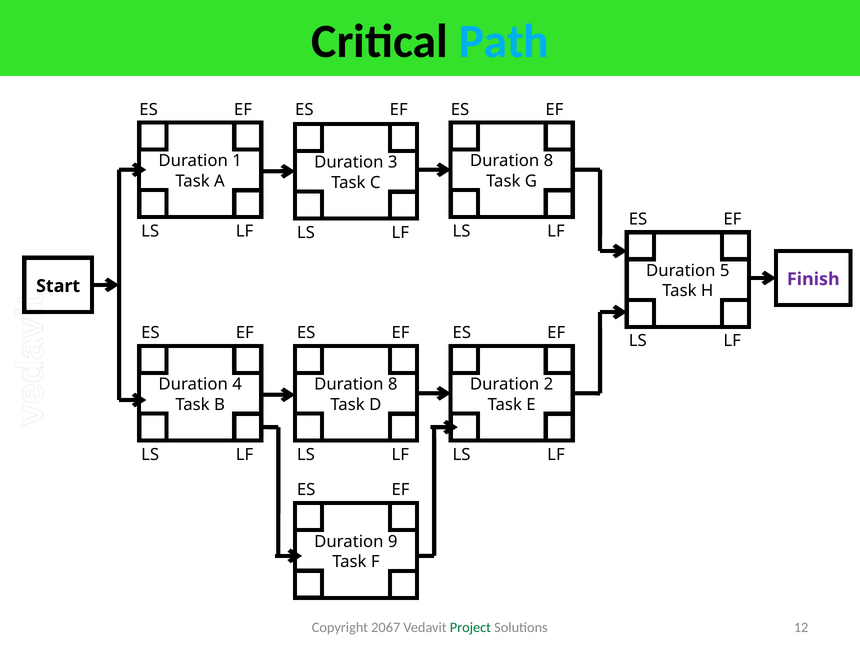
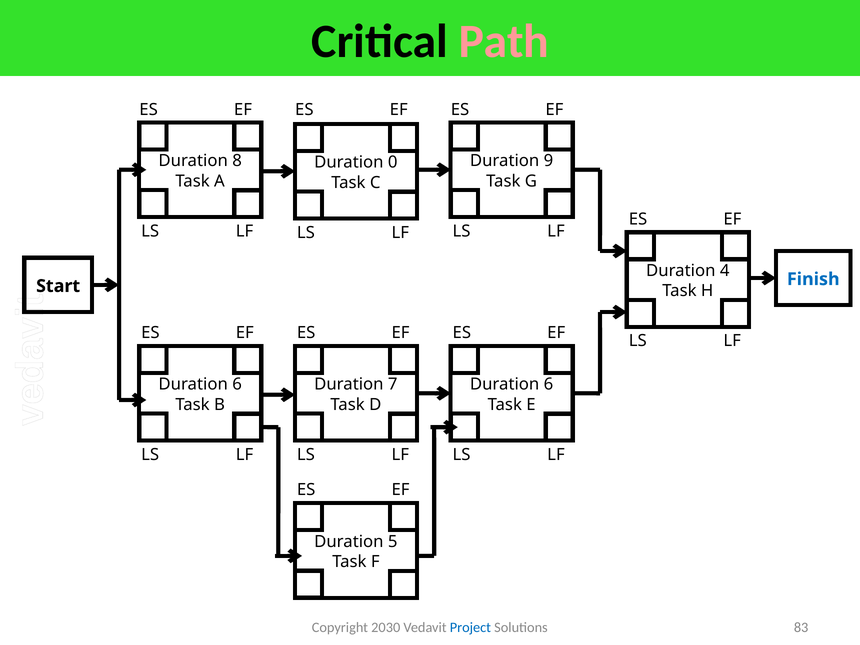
Path colour: light blue -> pink
1: 1 -> 8
8 at (549, 161): 8 -> 9
3: 3 -> 0
5: 5 -> 4
Finish colour: purple -> blue
4 at (237, 384): 4 -> 6
8 at (393, 384): 8 -> 7
2 at (549, 384): 2 -> 6
9: 9 -> 5
2067: 2067 -> 2030
Project colour: green -> blue
12: 12 -> 83
